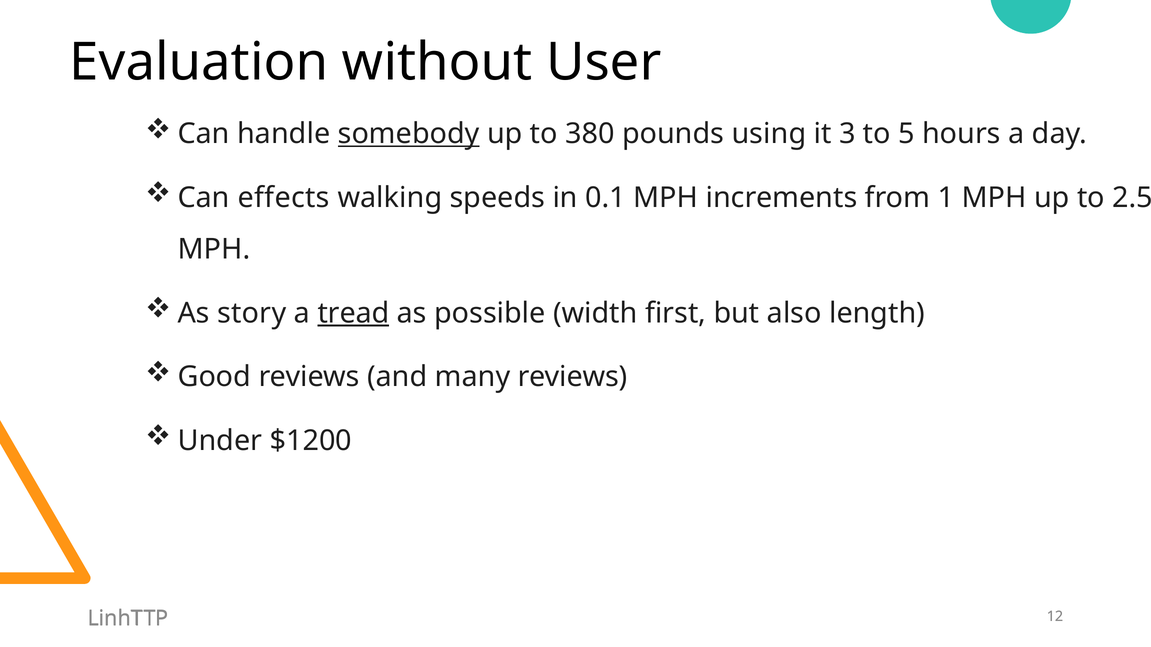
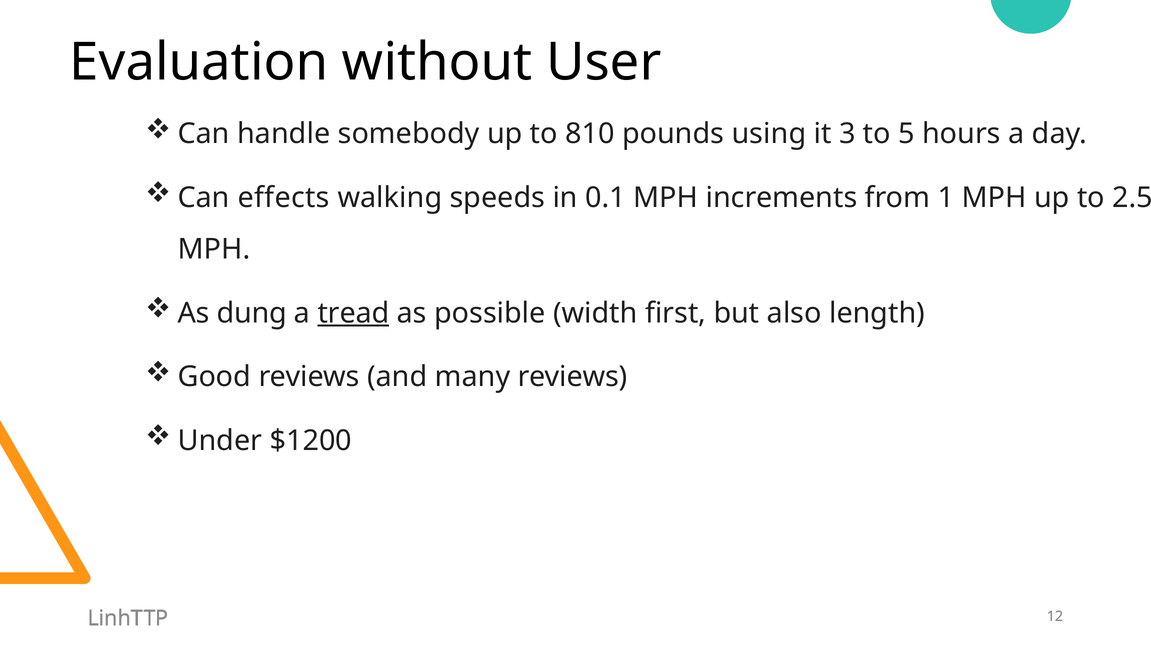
somebody underline: present -> none
380: 380 -> 810
story: story -> dung
